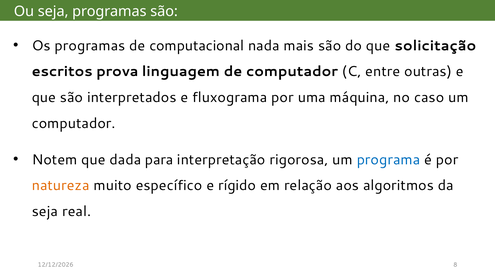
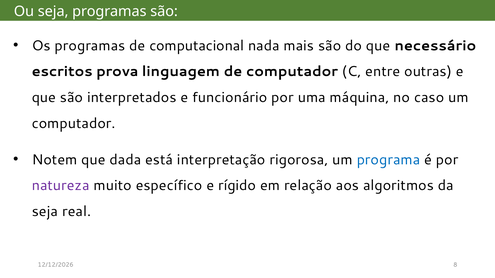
solicitação: solicitação -> necessário
fluxograma: fluxograma -> funcionário
para: para -> está
natureza colour: orange -> purple
